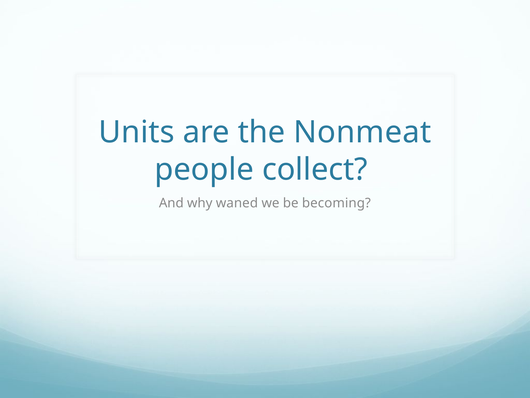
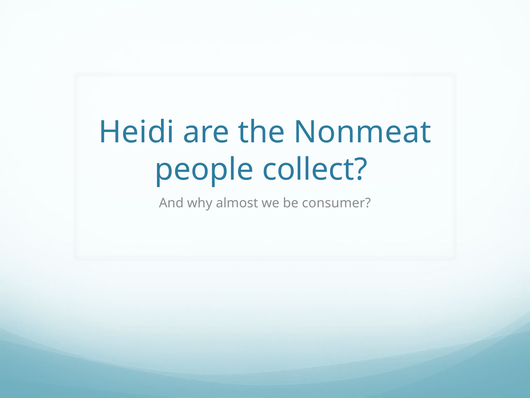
Units: Units -> Heidi
waned: waned -> almost
becoming: becoming -> consumer
